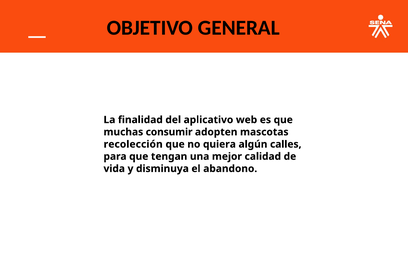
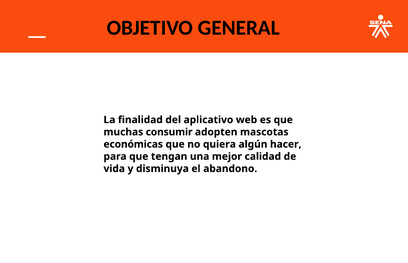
recolección: recolección -> económicas
calles: calles -> hacer
